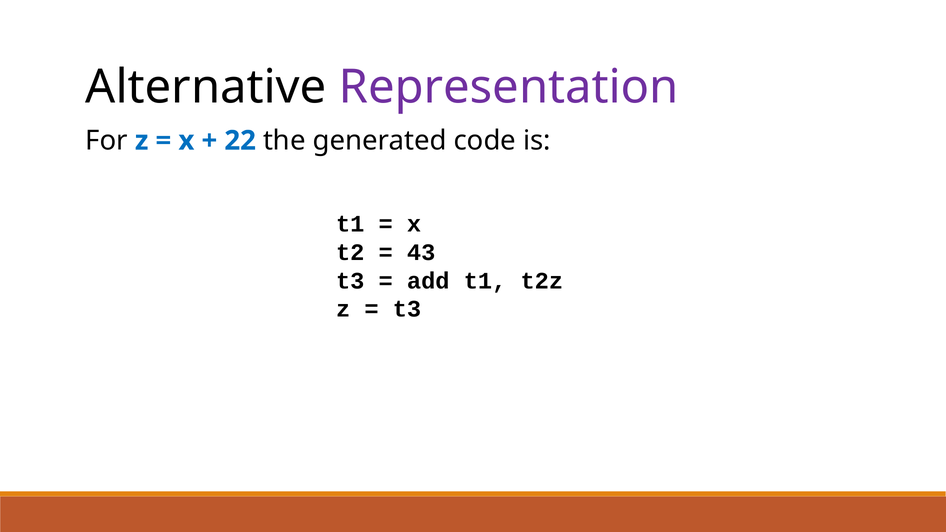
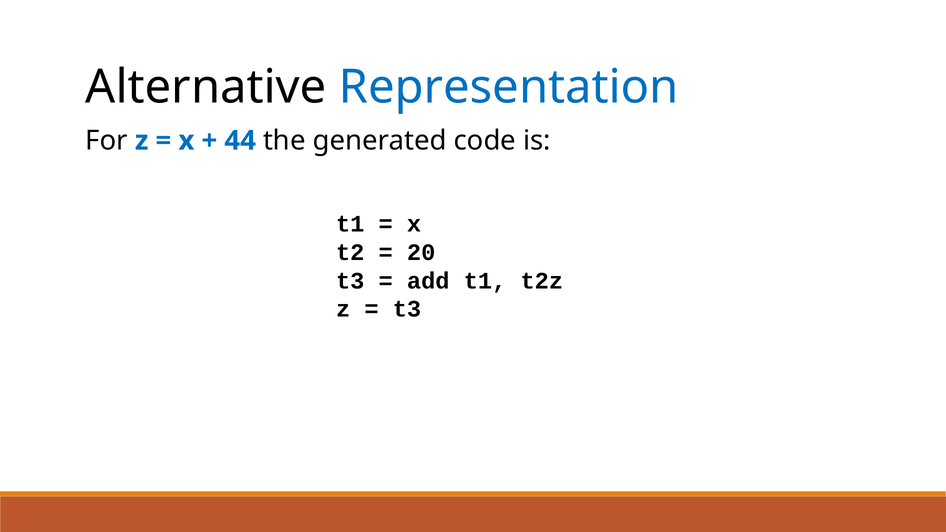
Representation colour: purple -> blue
22: 22 -> 44
43: 43 -> 20
